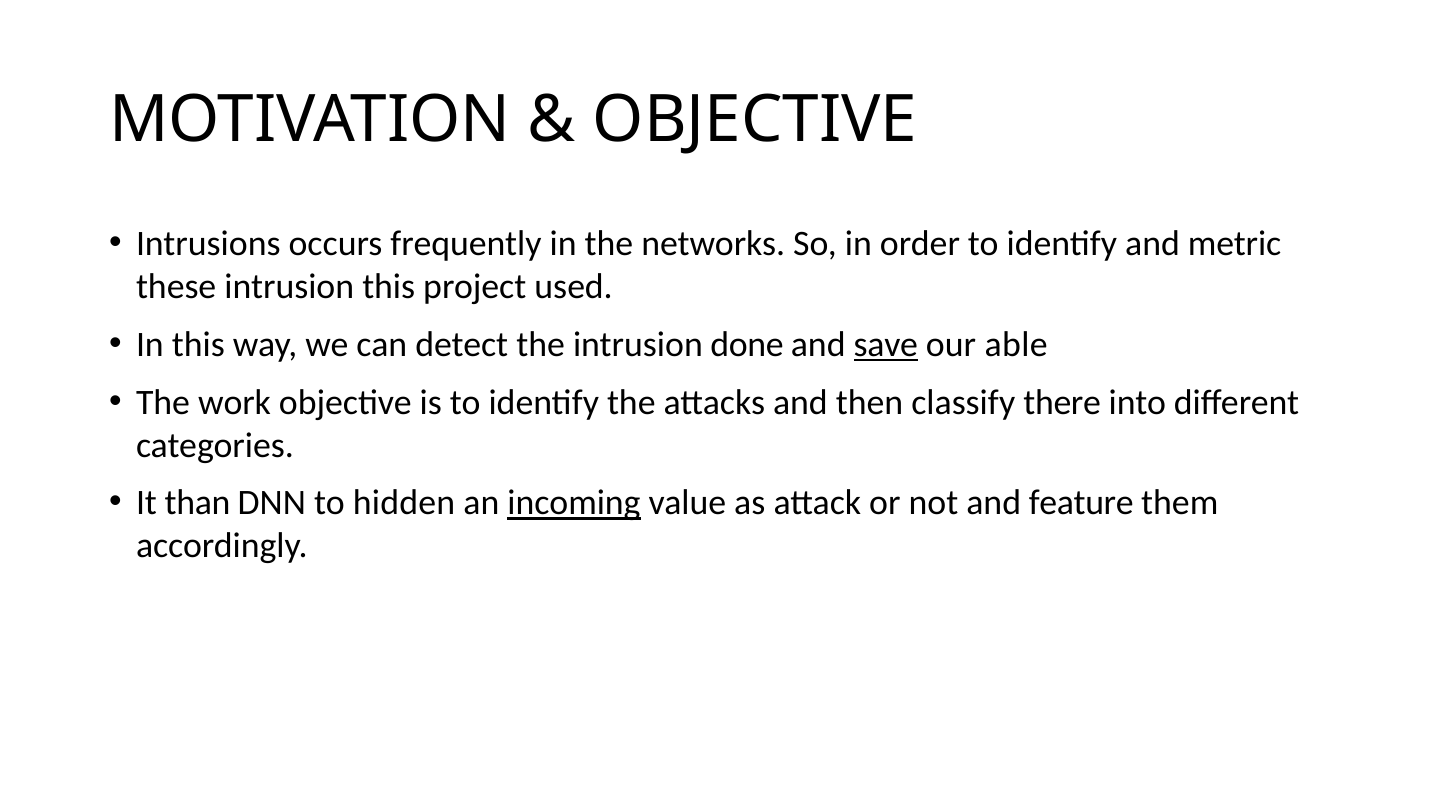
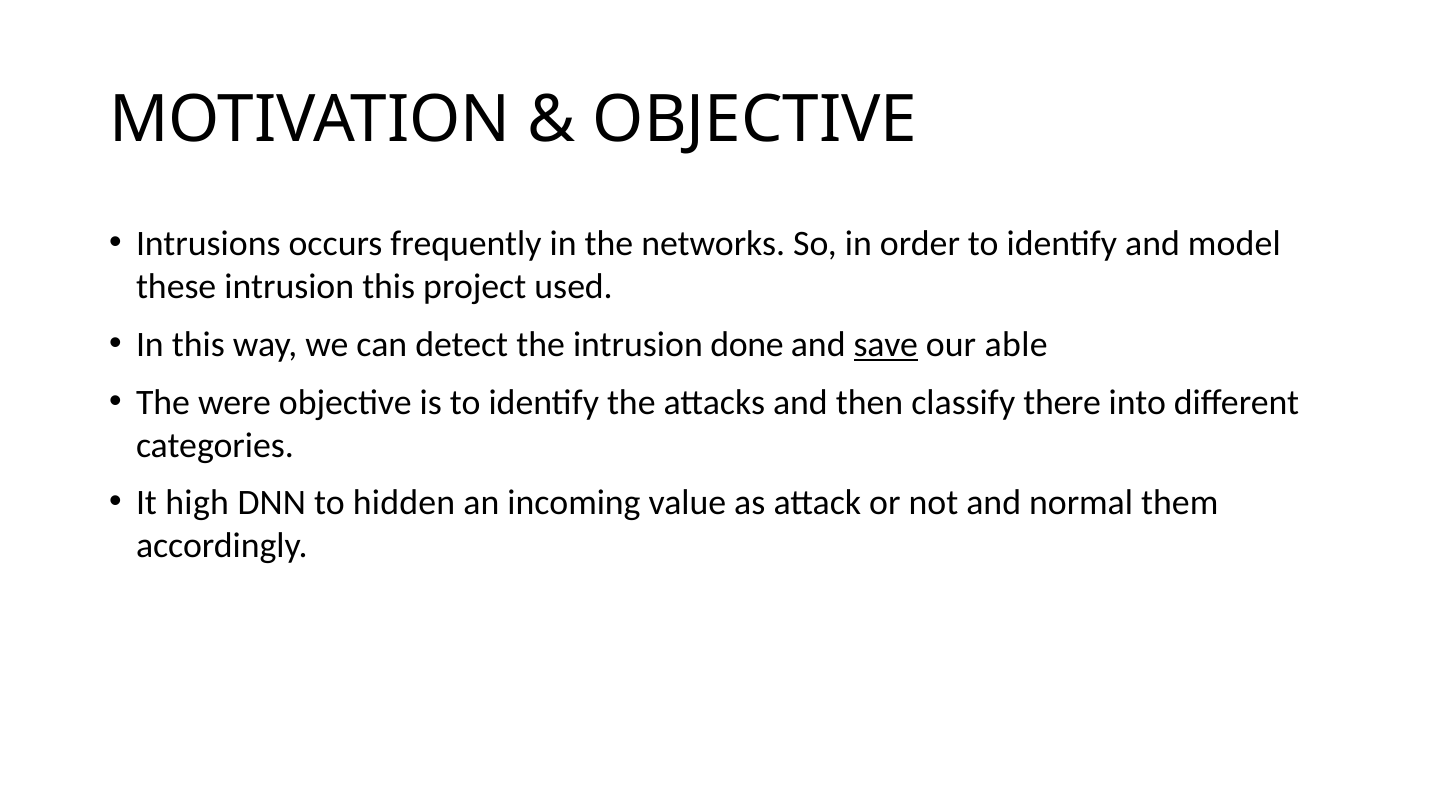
metric: metric -> model
work: work -> were
than: than -> high
incoming underline: present -> none
feature: feature -> normal
